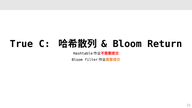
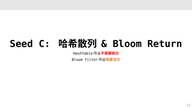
True: True -> Seed
